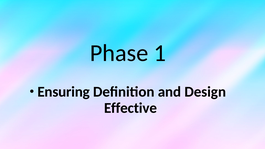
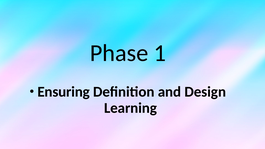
Effective: Effective -> Learning
